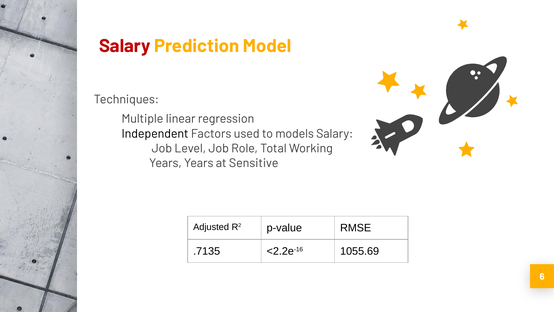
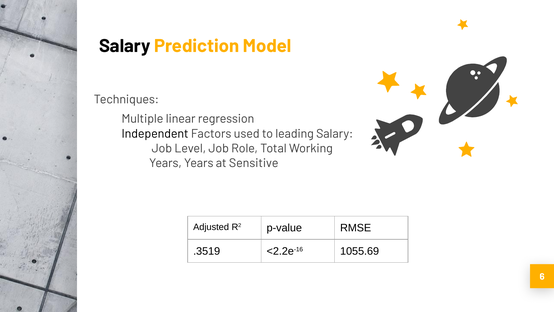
Salary at (125, 46) colour: red -> black
models: models -> leading
.7135: .7135 -> .3519
